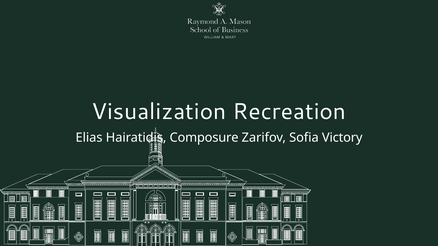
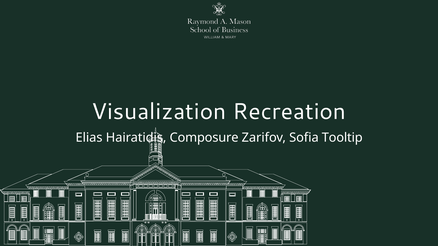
Victory: Victory -> Tooltip
